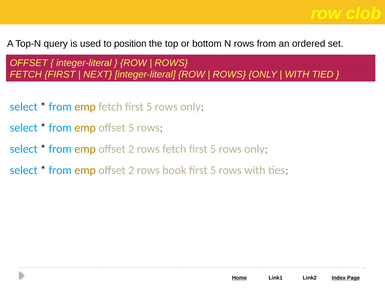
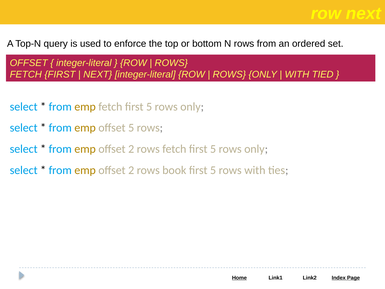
row clob: clob -> next
position: position -> enforce
